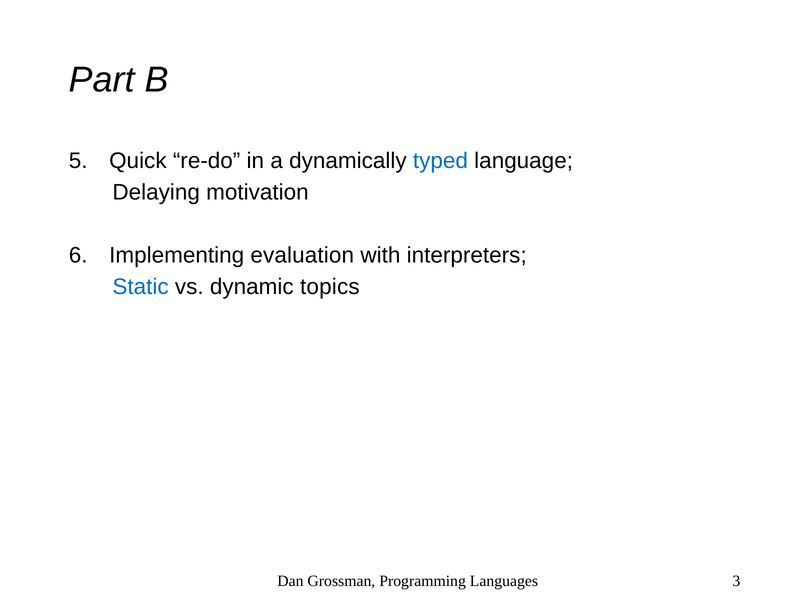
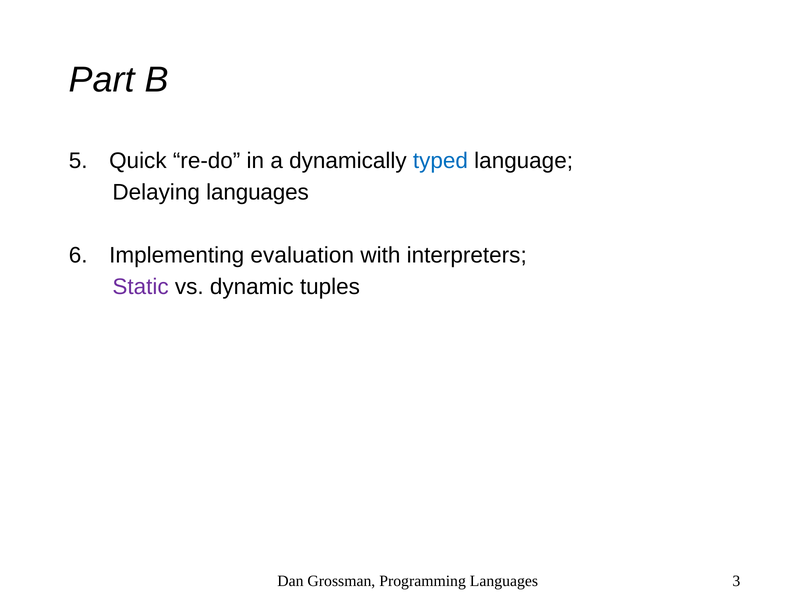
Delaying motivation: motivation -> languages
Static colour: blue -> purple
topics: topics -> tuples
